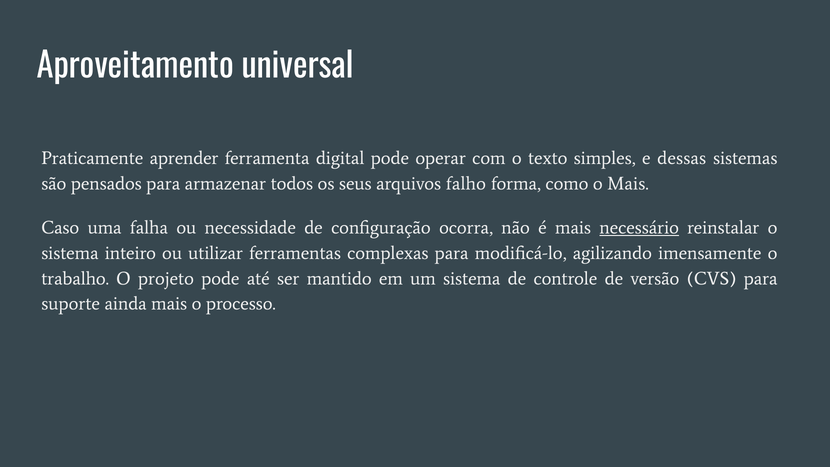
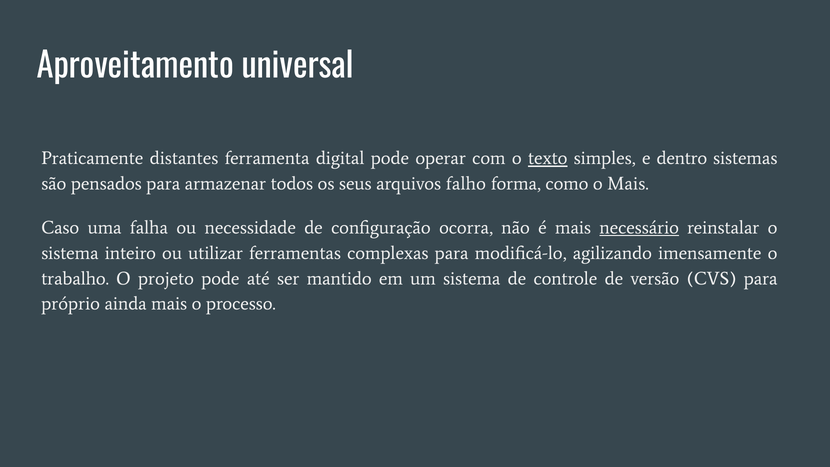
aprender: aprender -> distantes
texto underline: none -> present
dessas: dessas -> dentro
suporte: suporte -> próprio
